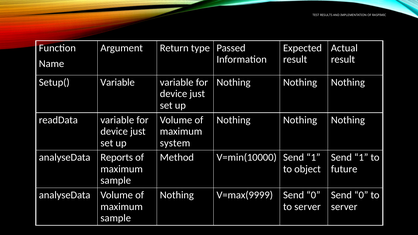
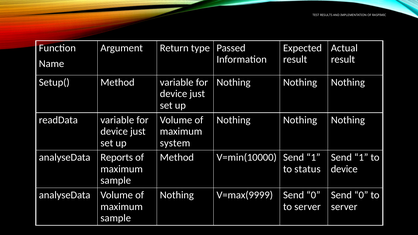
Setup( Variable: Variable -> Method
object: object -> status
future at (344, 169): future -> device
